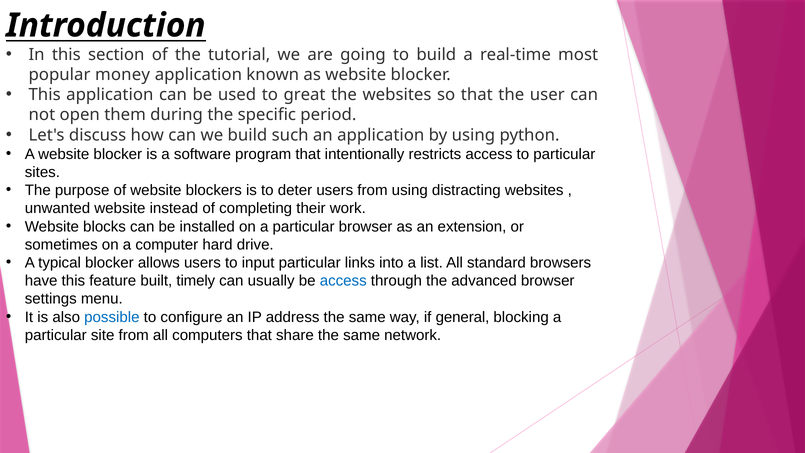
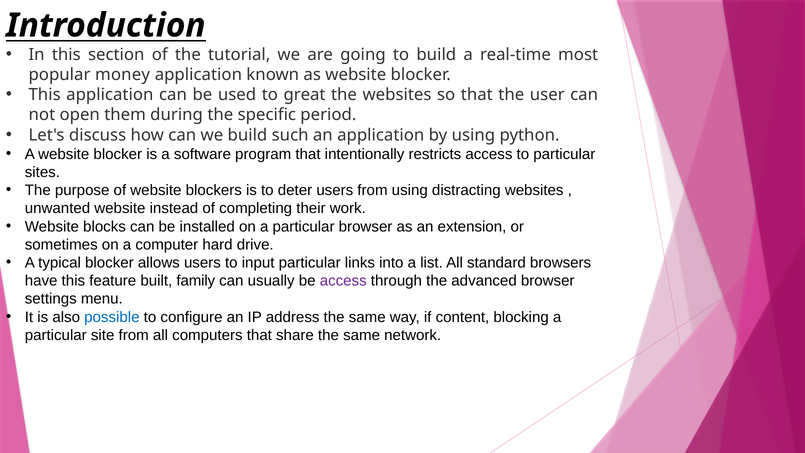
timely: timely -> family
access at (343, 281) colour: blue -> purple
general: general -> content
